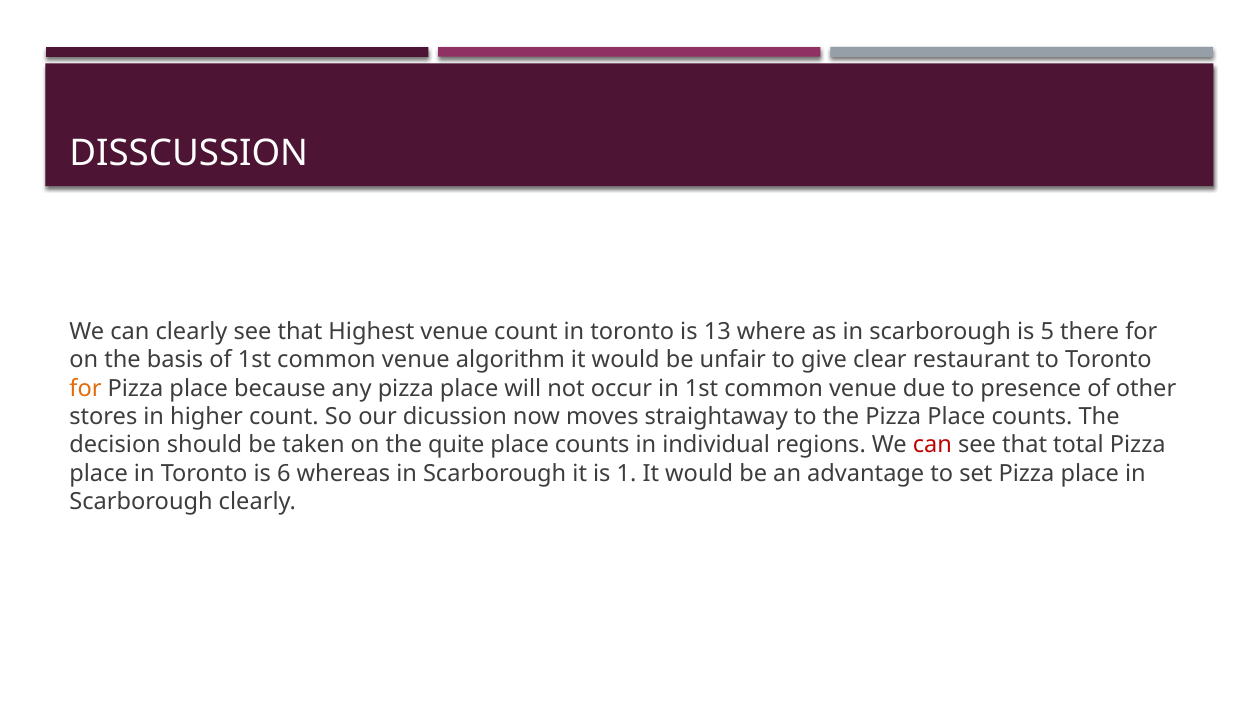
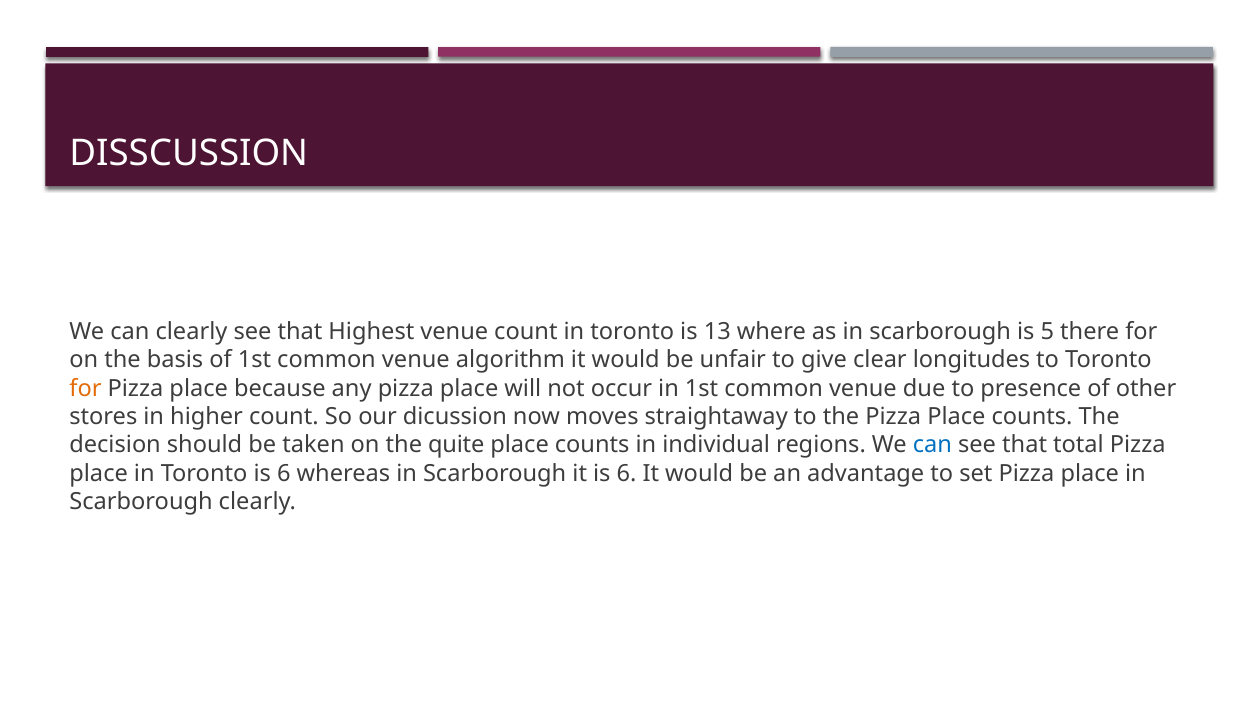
restaurant: restaurant -> longitudes
can at (932, 445) colour: red -> blue
it is 1: 1 -> 6
